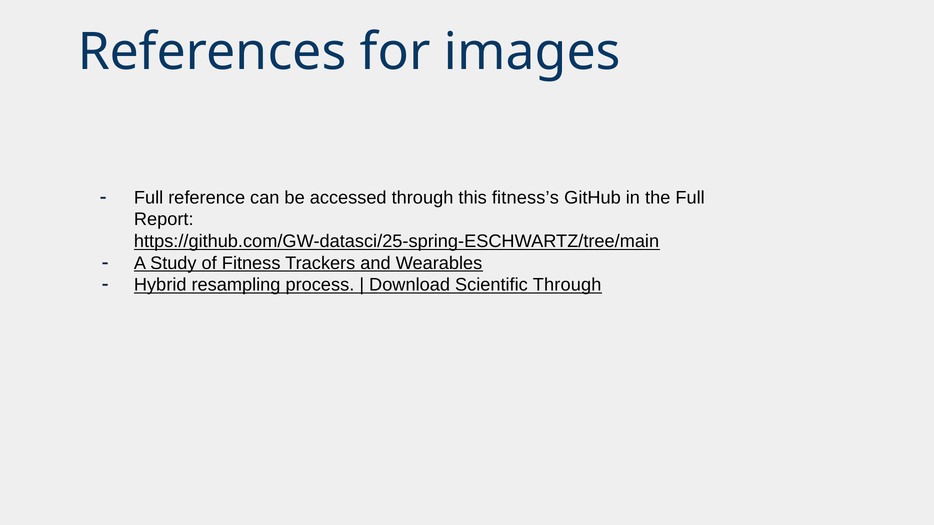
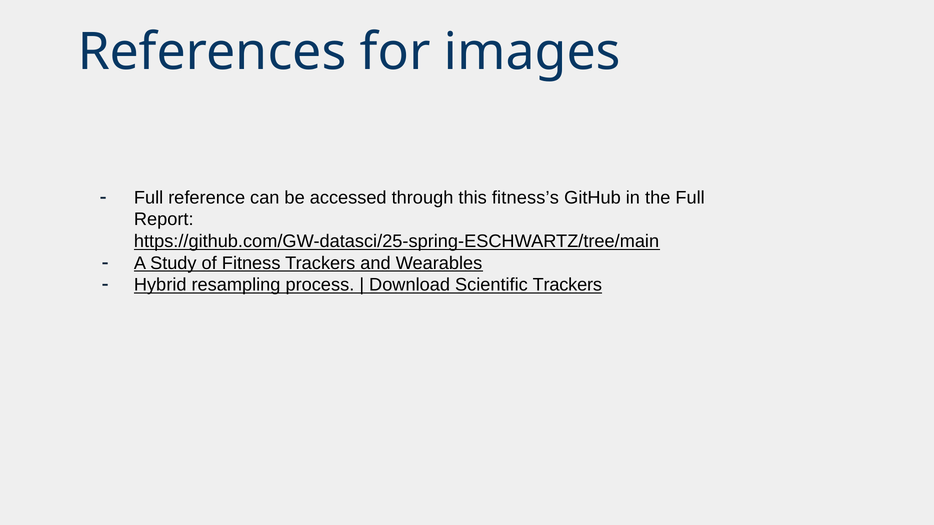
Scientific Through: Through -> Trackers
